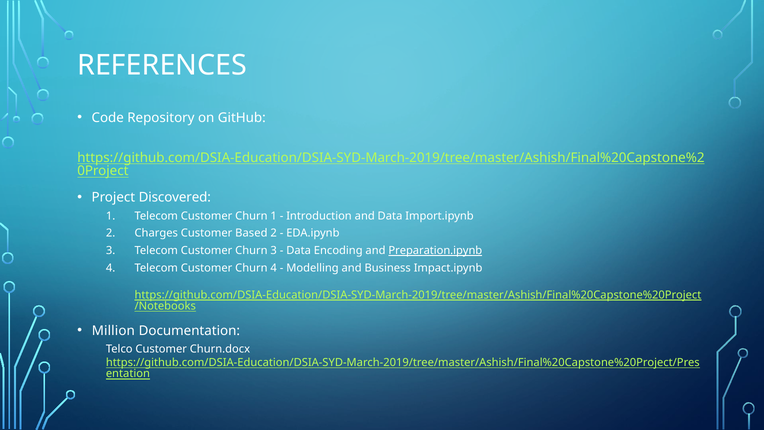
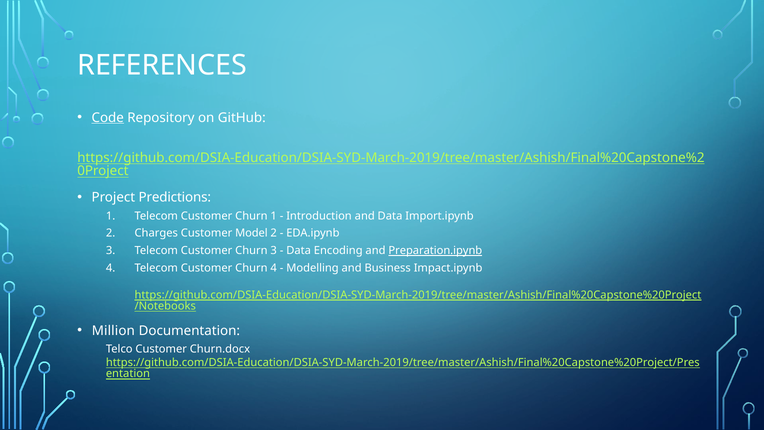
Code underline: none -> present
Discovered: Discovered -> Predictions
Based: Based -> Model
